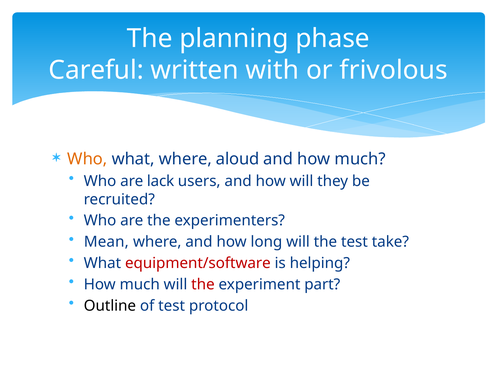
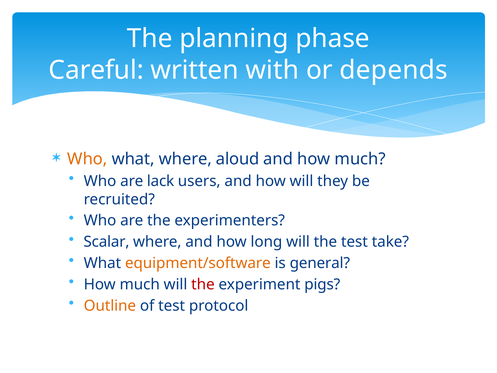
frivolous: frivolous -> depends
Mean: Mean -> Scalar
equipment/software colour: red -> orange
helping: helping -> general
part: part -> pigs
Outline colour: black -> orange
